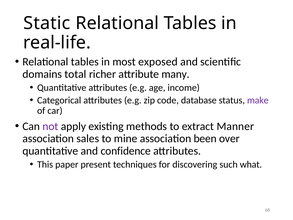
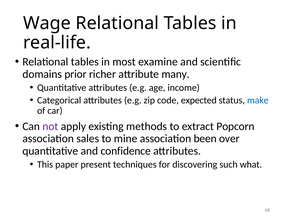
Static: Static -> Wage
exposed: exposed -> examine
total: total -> prior
database: database -> expected
make colour: purple -> blue
Manner: Manner -> Popcorn
